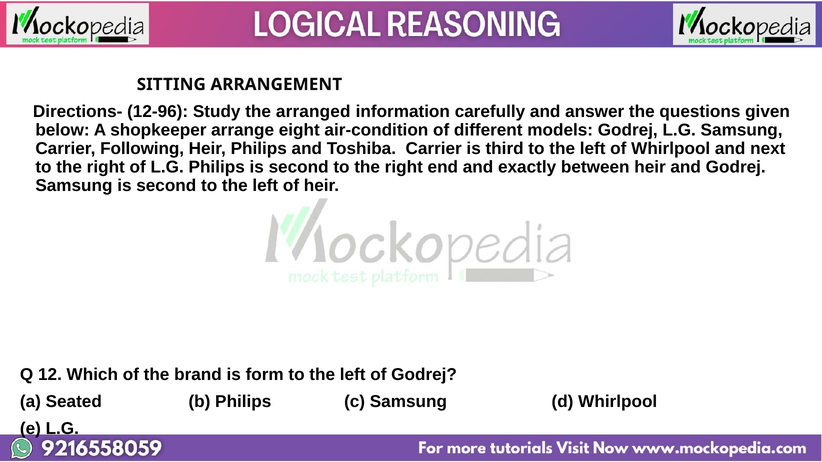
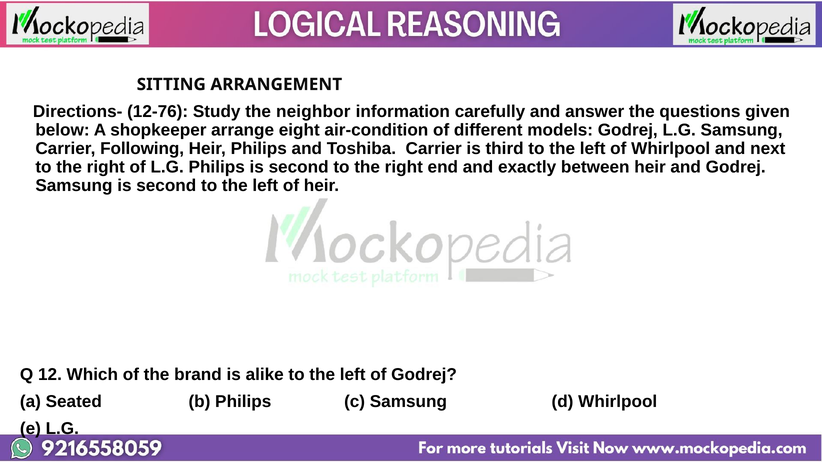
12-96: 12-96 -> 12-76
arranged: arranged -> neighbor
form: form -> alike
